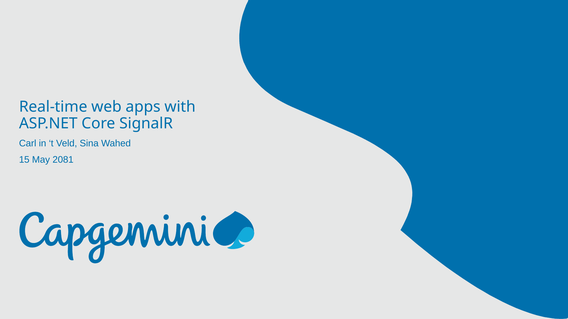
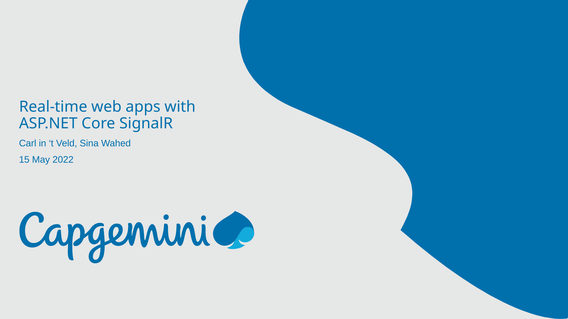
2081: 2081 -> 2022
